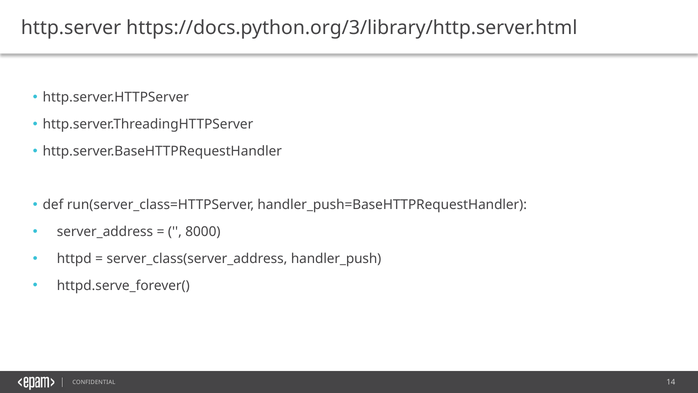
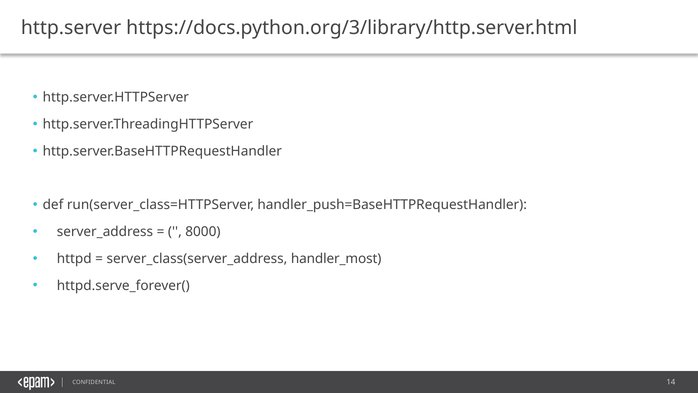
handler_push: handler_push -> handler_most
